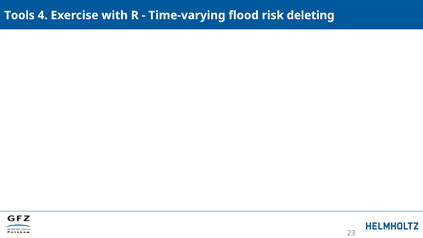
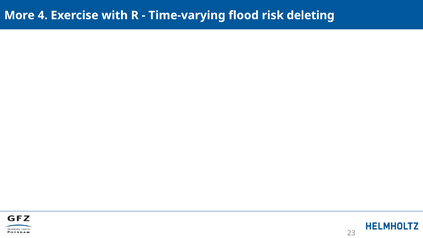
Tools: Tools -> More
